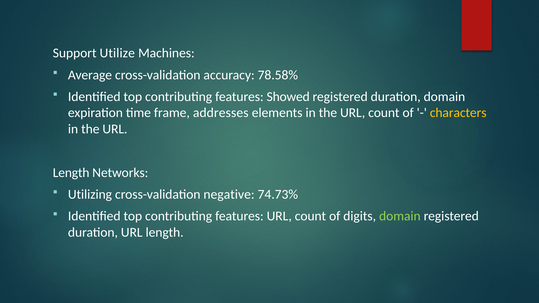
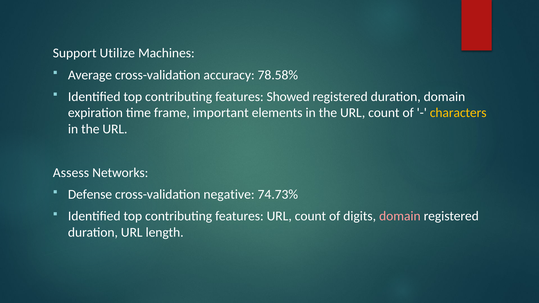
addresses: addresses -> important
Length at (71, 173): Length -> Assess
Utilizing: Utilizing -> Defense
domain at (400, 216) colour: light green -> pink
